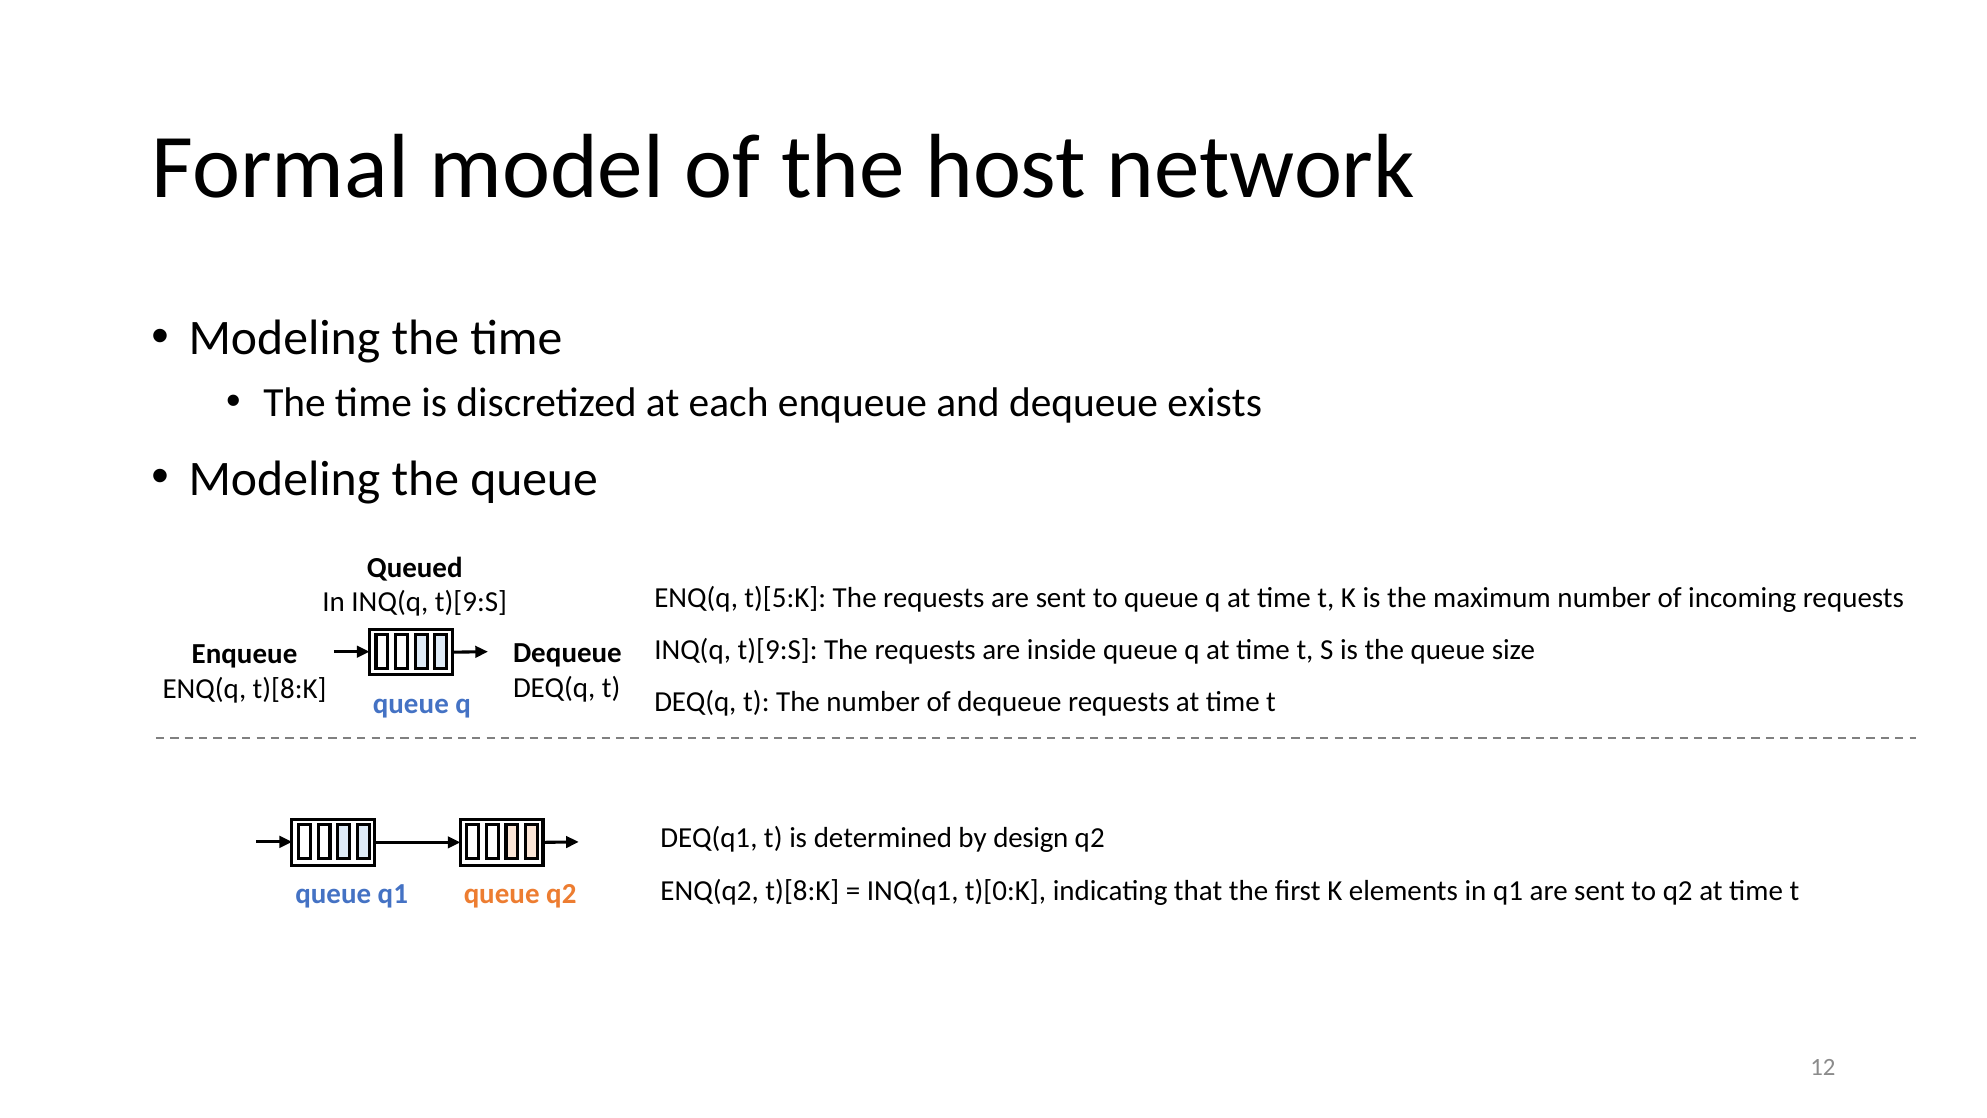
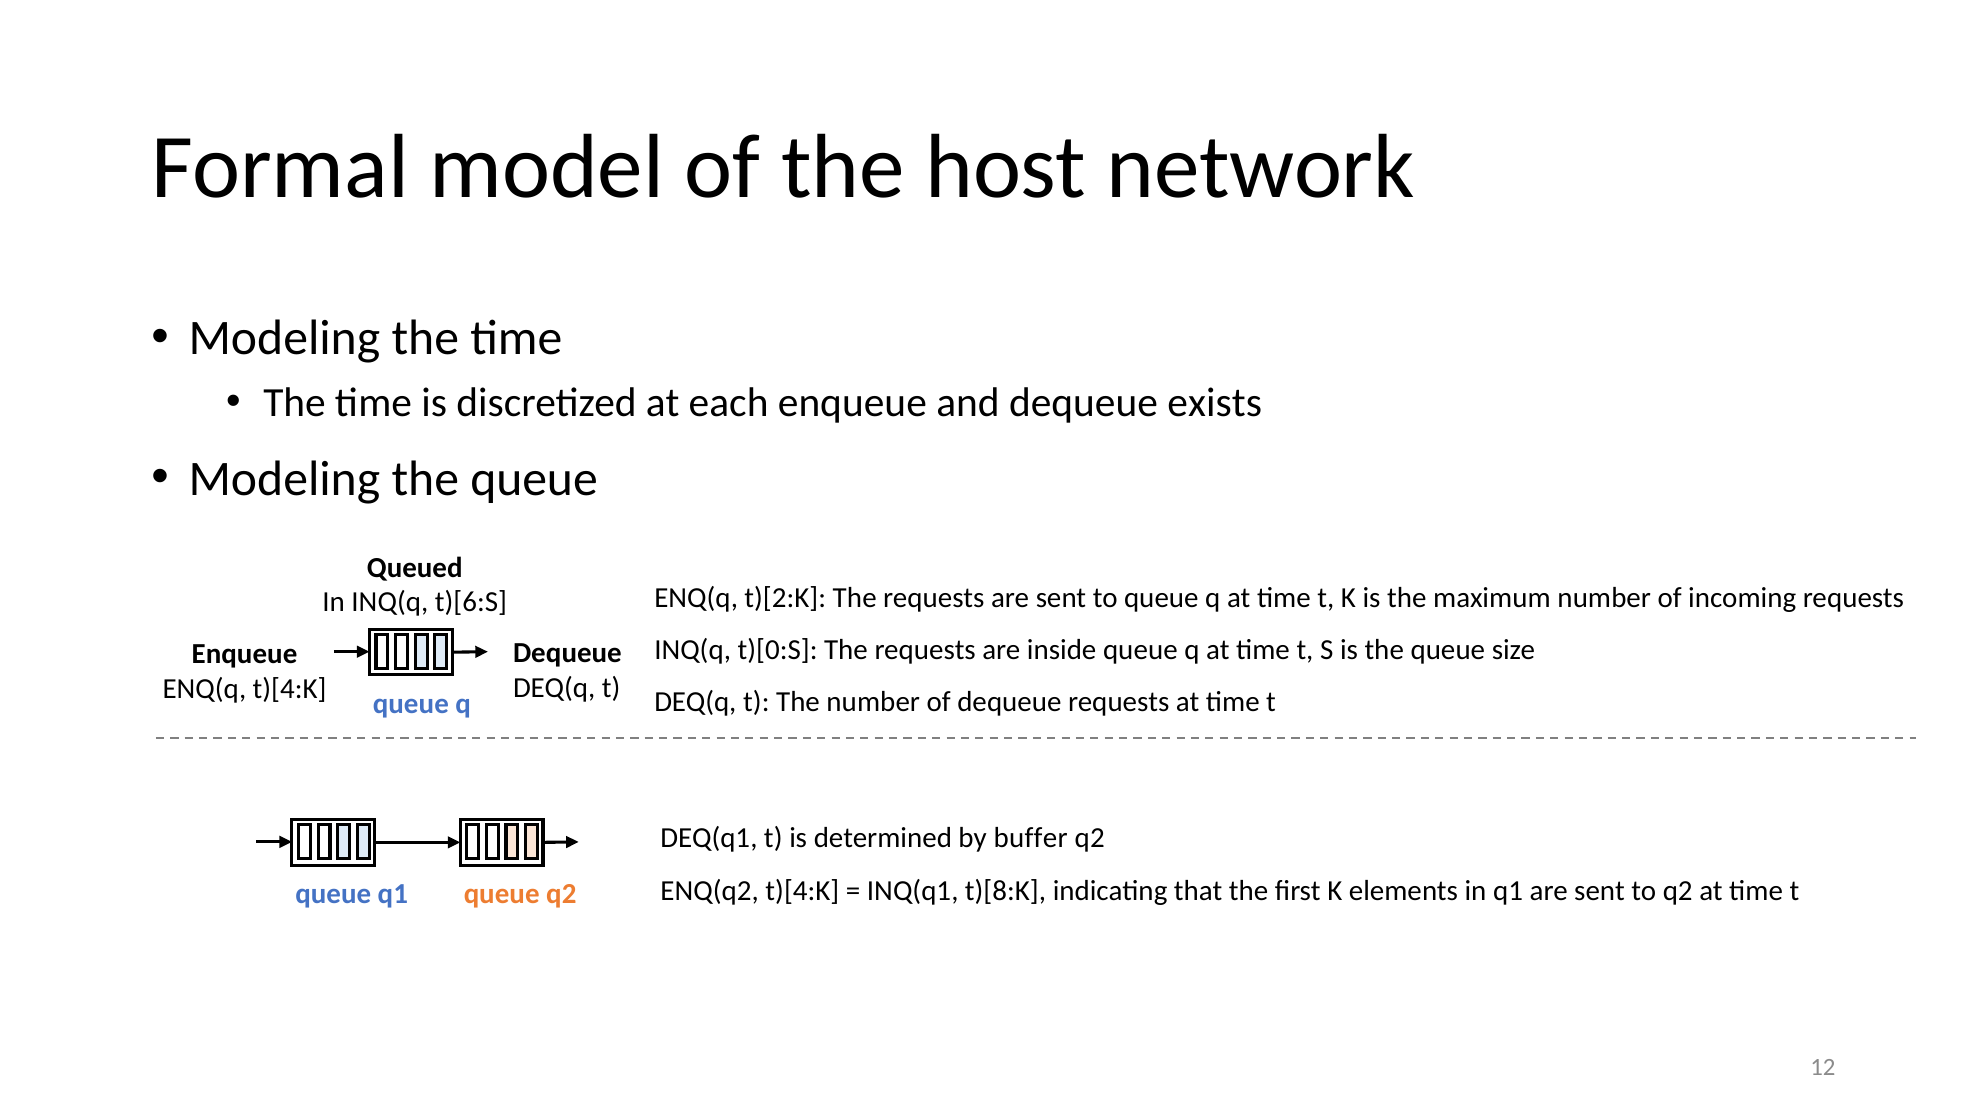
t)[5:K: t)[5:K -> t)[2:K
In INQ(q t)[9:S: t)[9:S -> t)[6:S
t)[9:S at (778, 650): t)[9:S -> t)[0:S
ENQ(q t)[8:K: t)[8:K -> t)[4:K
design: design -> buffer
ENQ(q2 t)[8:K: t)[8:K -> t)[4:K
t)[0:K: t)[0:K -> t)[8:K
